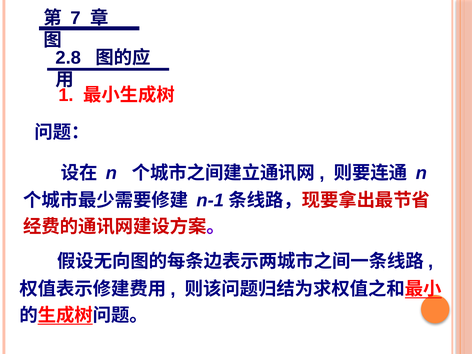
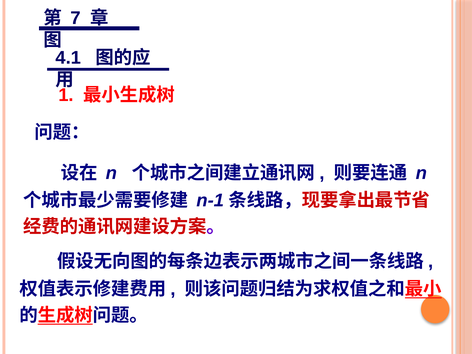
2.8: 2.8 -> 4.1
